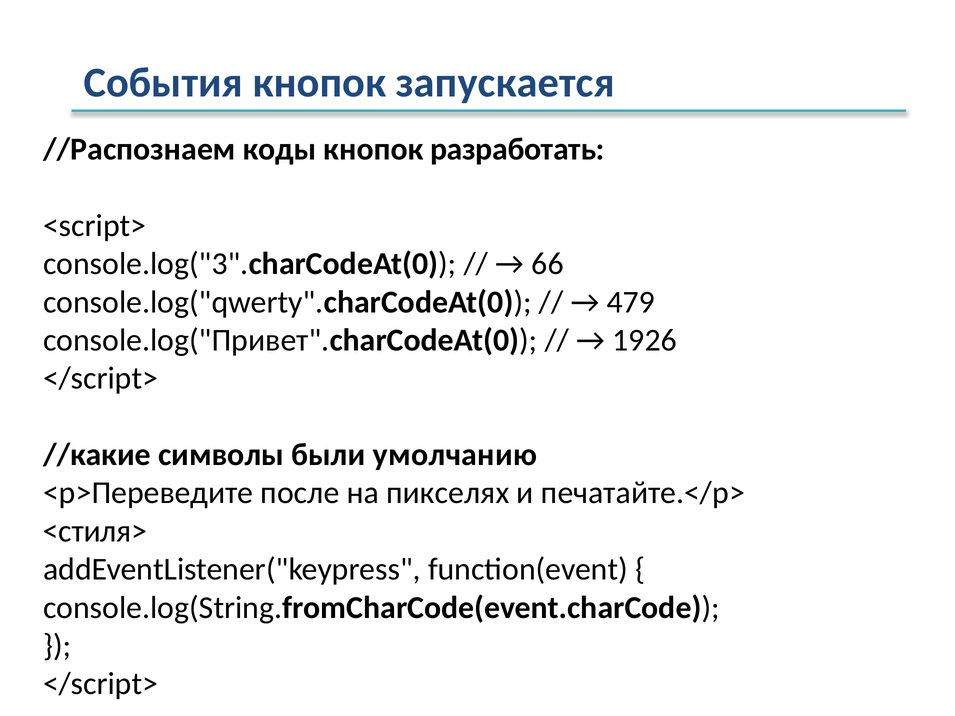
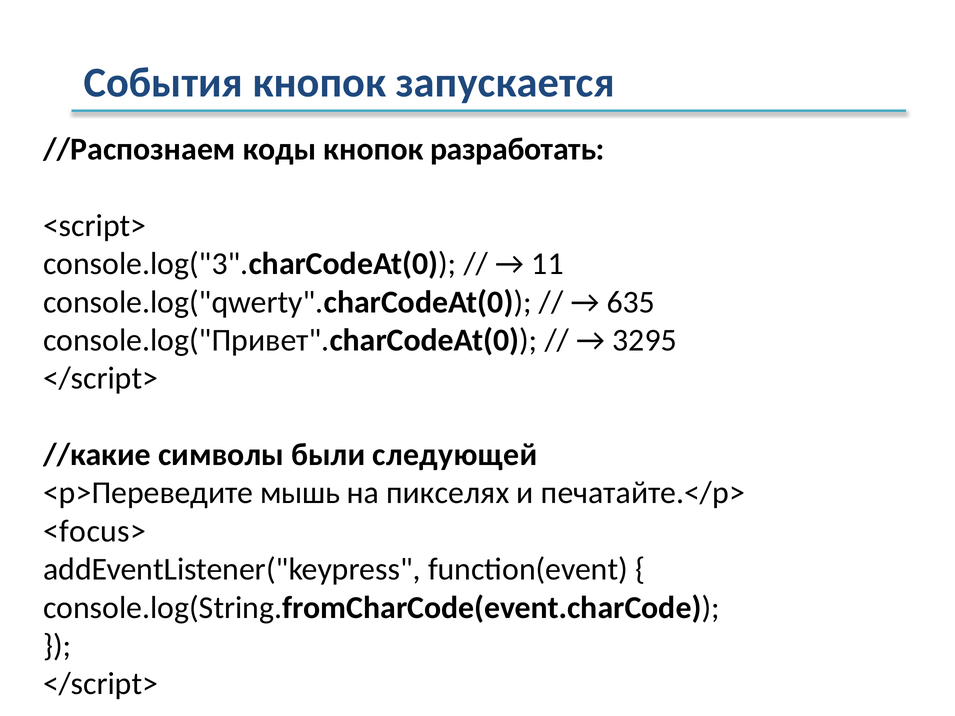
66: 66 -> 11
479: 479 -> 635
1926: 1926 -> 3295
умолчанию: умолчанию -> следующей
после: после -> мышь
<стиля>: <стиля> -> <focus>
